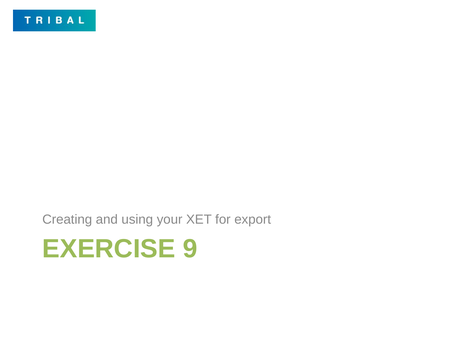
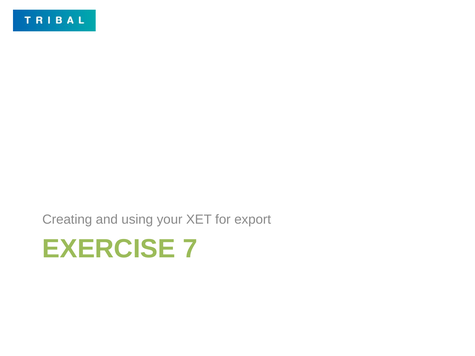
9: 9 -> 7
